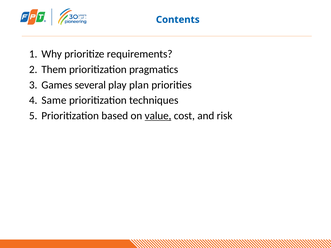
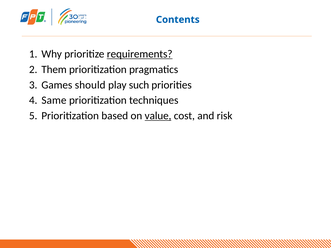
requirements underline: none -> present
several: several -> should
plan: plan -> such
